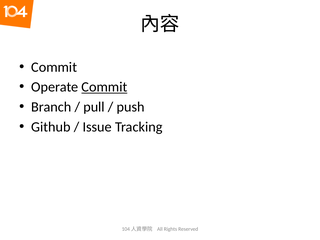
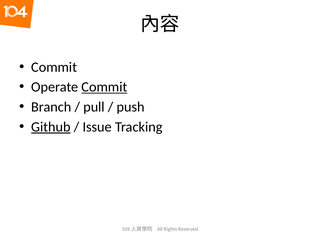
Github underline: none -> present
